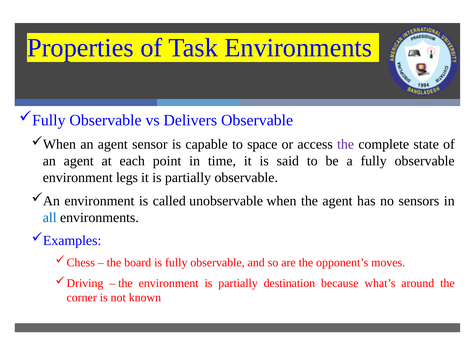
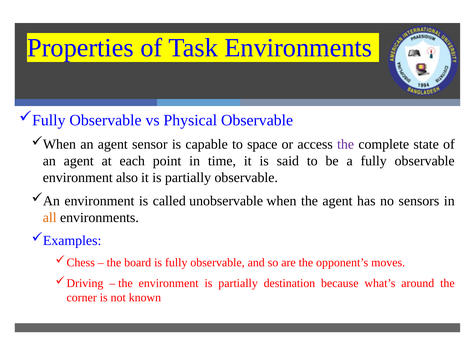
Delivers: Delivers -> Physical
legs: legs -> also
all colour: blue -> orange
